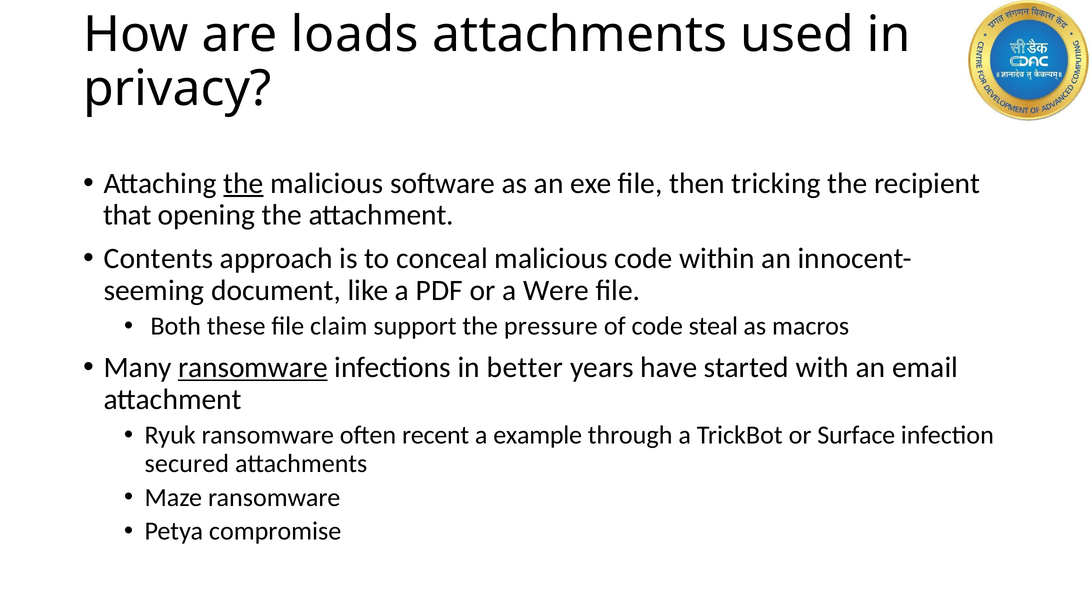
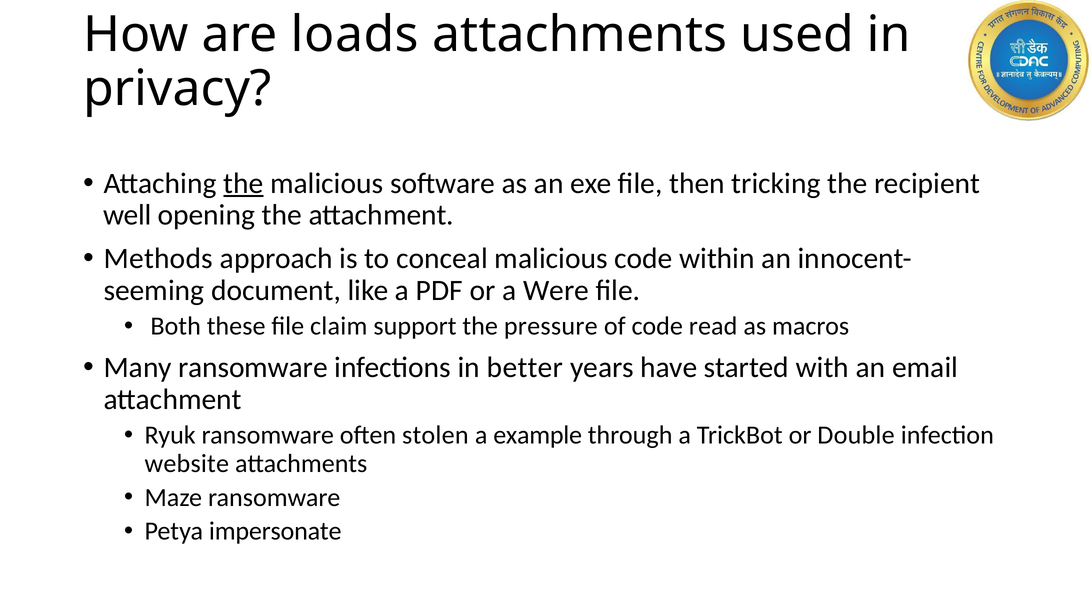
that: that -> well
Contents: Contents -> Methods
steal: steal -> read
ransomware at (253, 367) underline: present -> none
recent: recent -> stolen
Surface: Surface -> Double
secured: secured -> website
compromise: compromise -> impersonate
